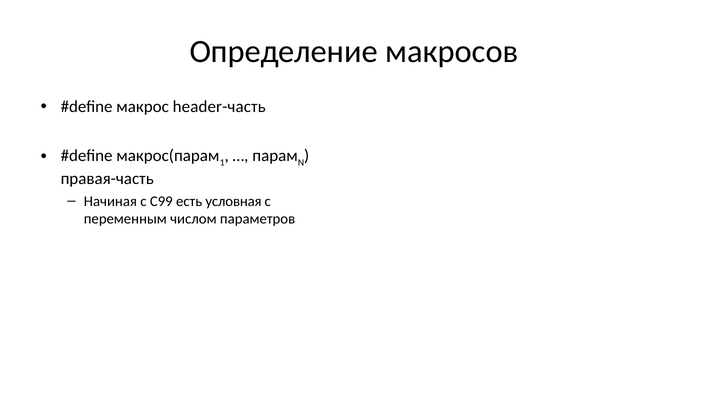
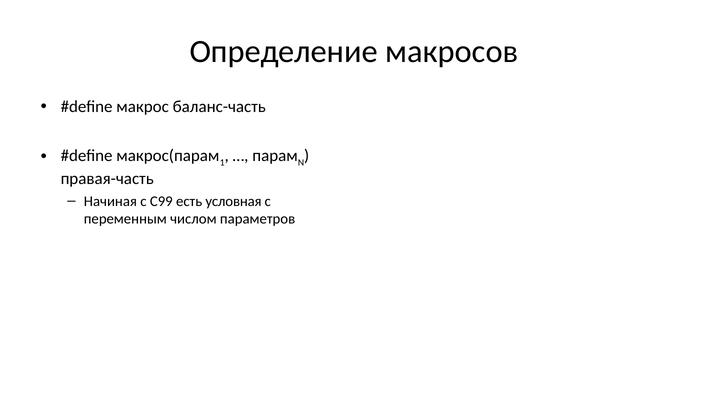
header-часть: header-часть -> баланс-часть
